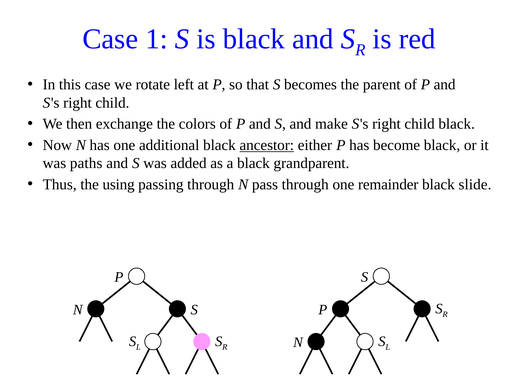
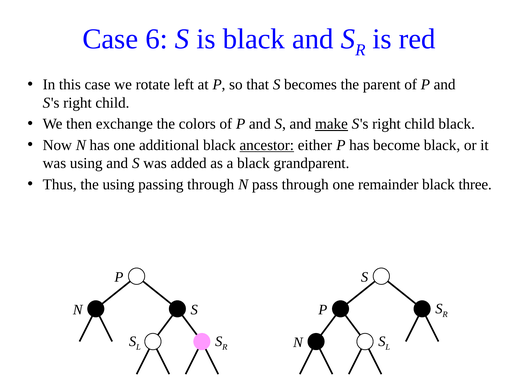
1: 1 -> 6
make underline: none -> present
was paths: paths -> using
slide: slide -> three
